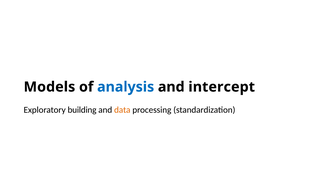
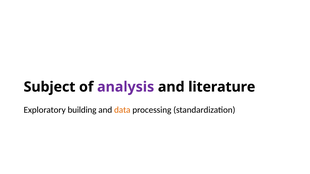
Models: Models -> Subject
analysis colour: blue -> purple
intercept: intercept -> literature
